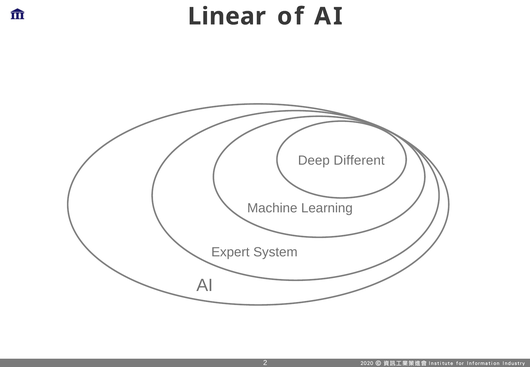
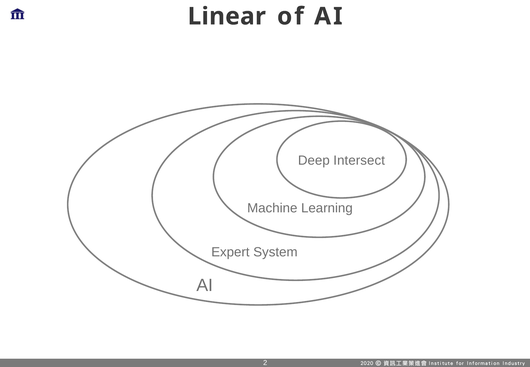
Different: Different -> Intersect
